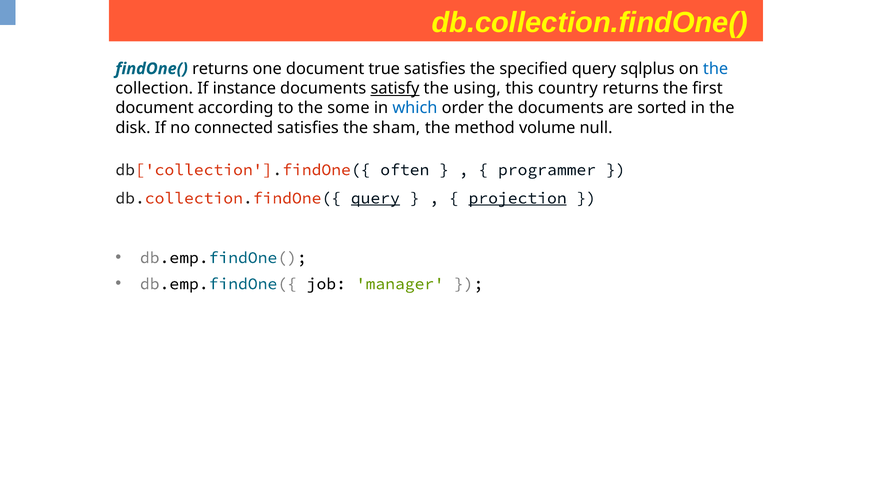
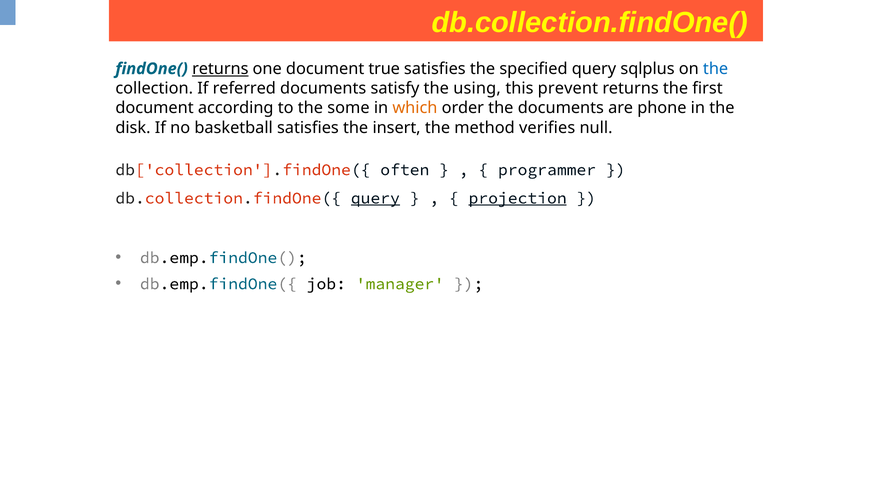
returns at (220, 69) underline: none -> present
instance: instance -> referred
satisfy underline: present -> none
country: country -> prevent
which colour: blue -> orange
sorted: sorted -> phone
connected: connected -> basketball
sham: sham -> insert
volume: volume -> verifies
